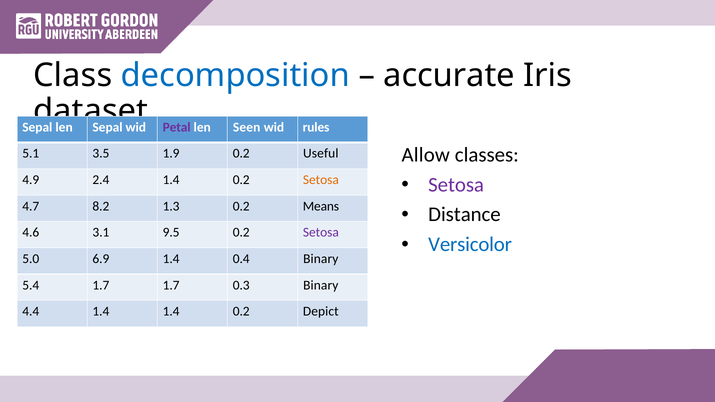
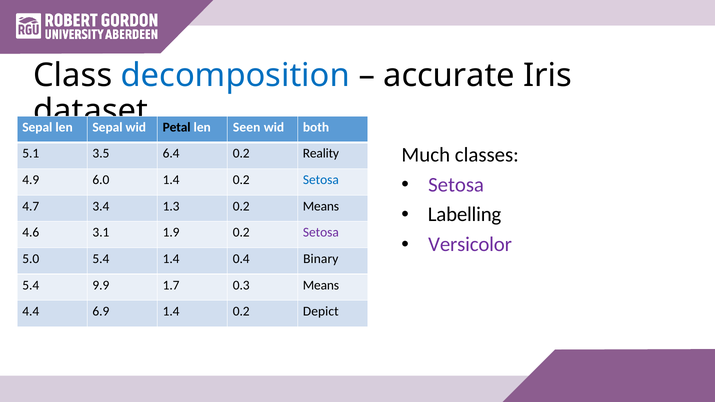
Petal colour: purple -> black
rules: rules -> both
Allow: Allow -> Much
1.9: 1.9 -> 6.4
Useful: Useful -> Reality
2.4: 2.4 -> 6.0
Setosa at (321, 180) colour: orange -> blue
8.2: 8.2 -> 3.4
Distance: Distance -> Labelling
9.5: 9.5 -> 1.9
Versicolor colour: blue -> purple
5.0 6.9: 6.9 -> 5.4
5.4 1.7: 1.7 -> 9.9
0.3 Binary: Binary -> Means
4.4 1.4: 1.4 -> 6.9
